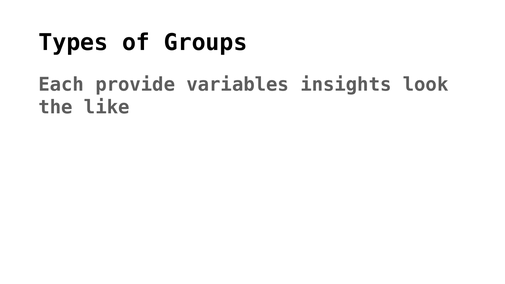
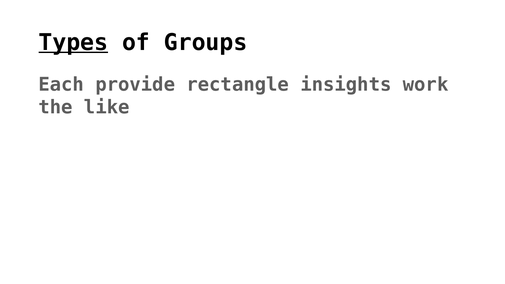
Types underline: none -> present
variables: variables -> rectangle
look: look -> work
